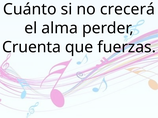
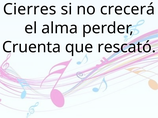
Cuánto: Cuánto -> Cierres
fuerzas: fuerzas -> rescató
